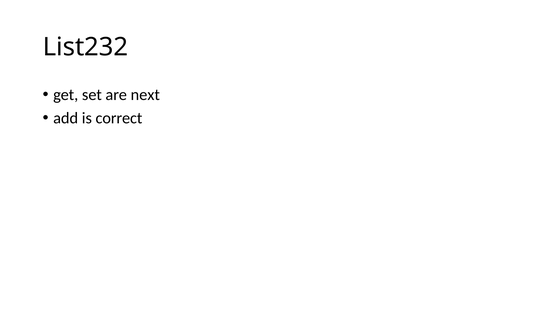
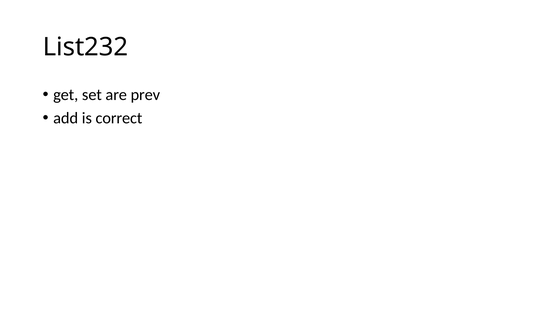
next: next -> prev
